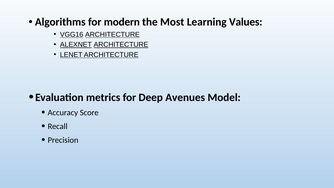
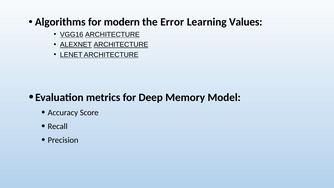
Most: Most -> Error
Avenues: Avenues -> Memory
